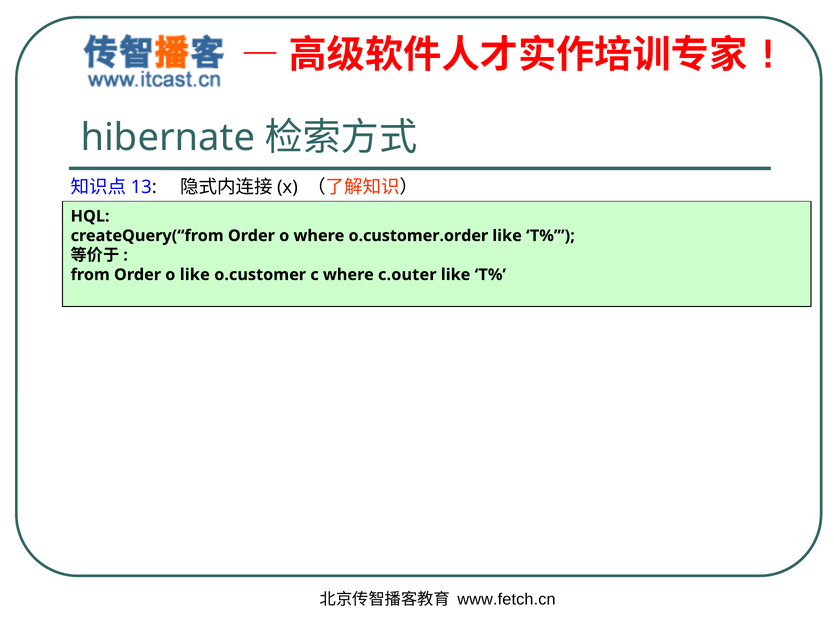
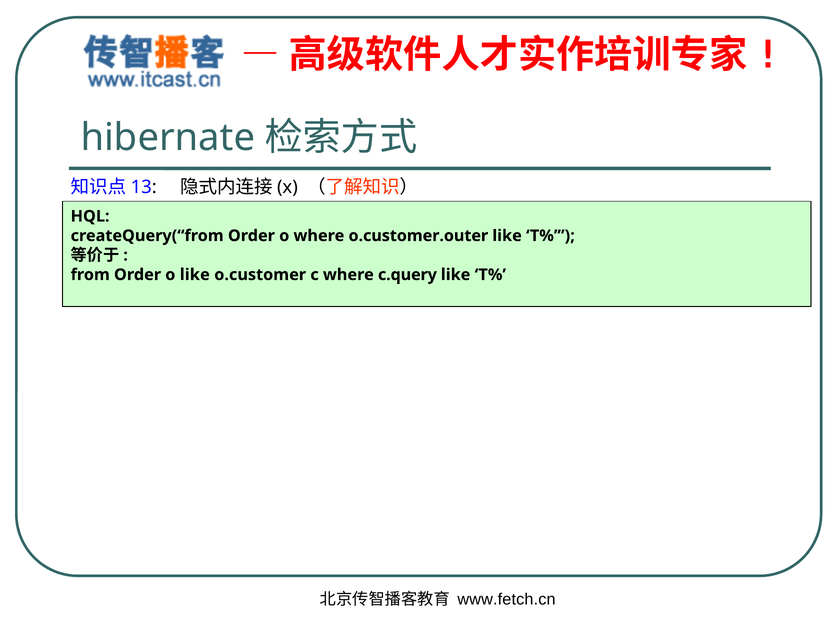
o.customer.order: o.customer.order -> o.customer.outer
c.outer: c.outer -> c.query
